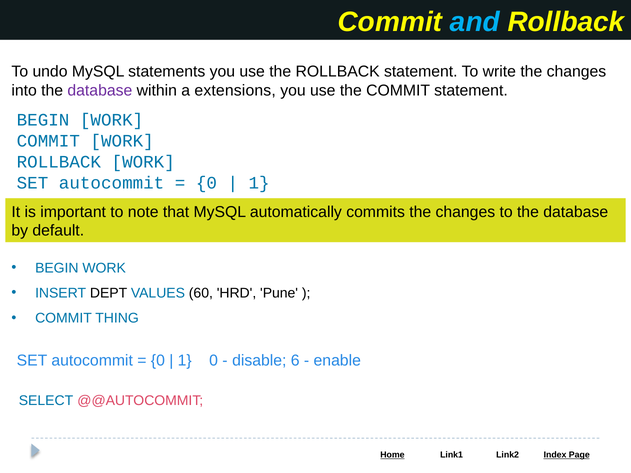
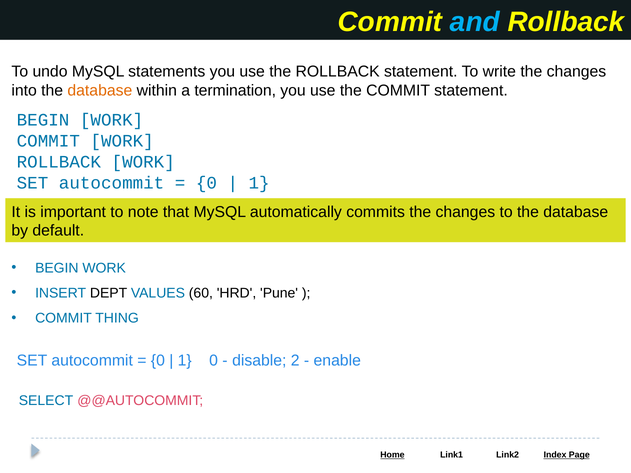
database at (100, 90) colour: purple -> orange
extensions: extensions -> termination
6: 6 -> 2
